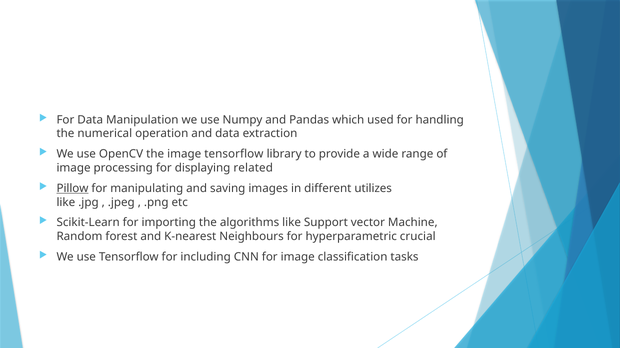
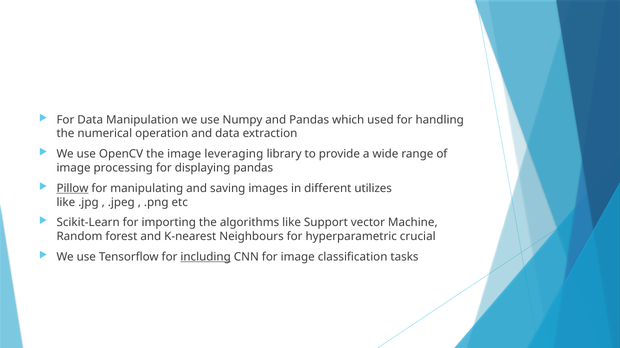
image tensorflow: tensorflow -> leveraging
displaying related: related -> pandas
including underline: none -> present
